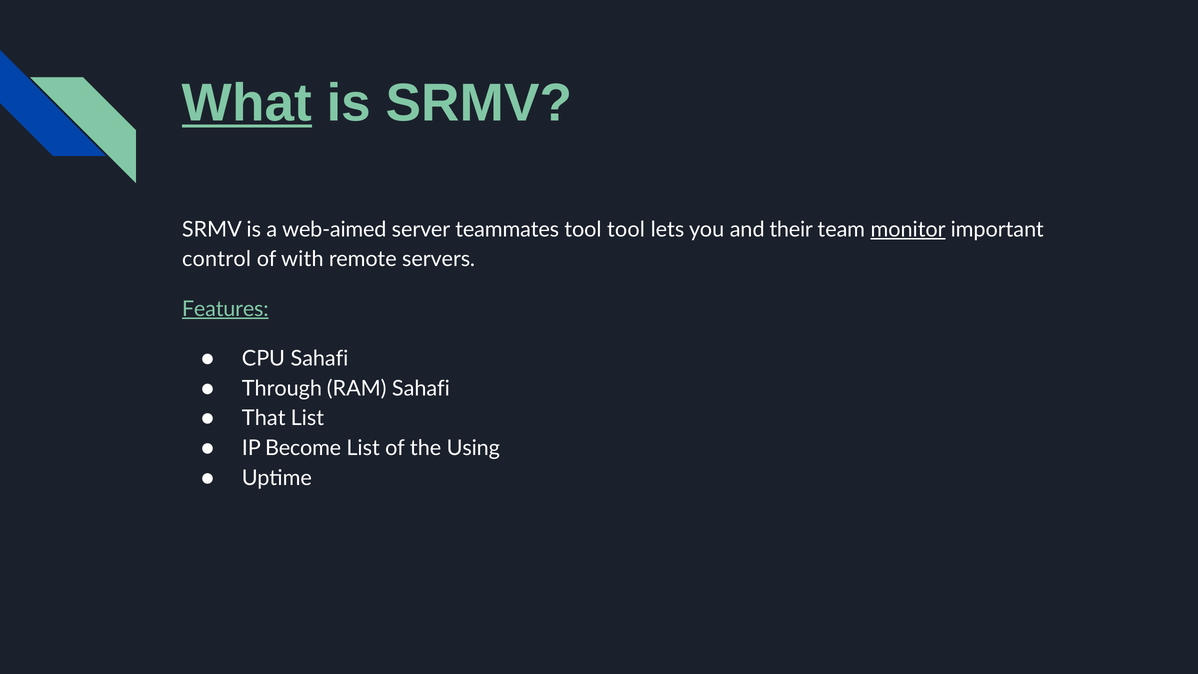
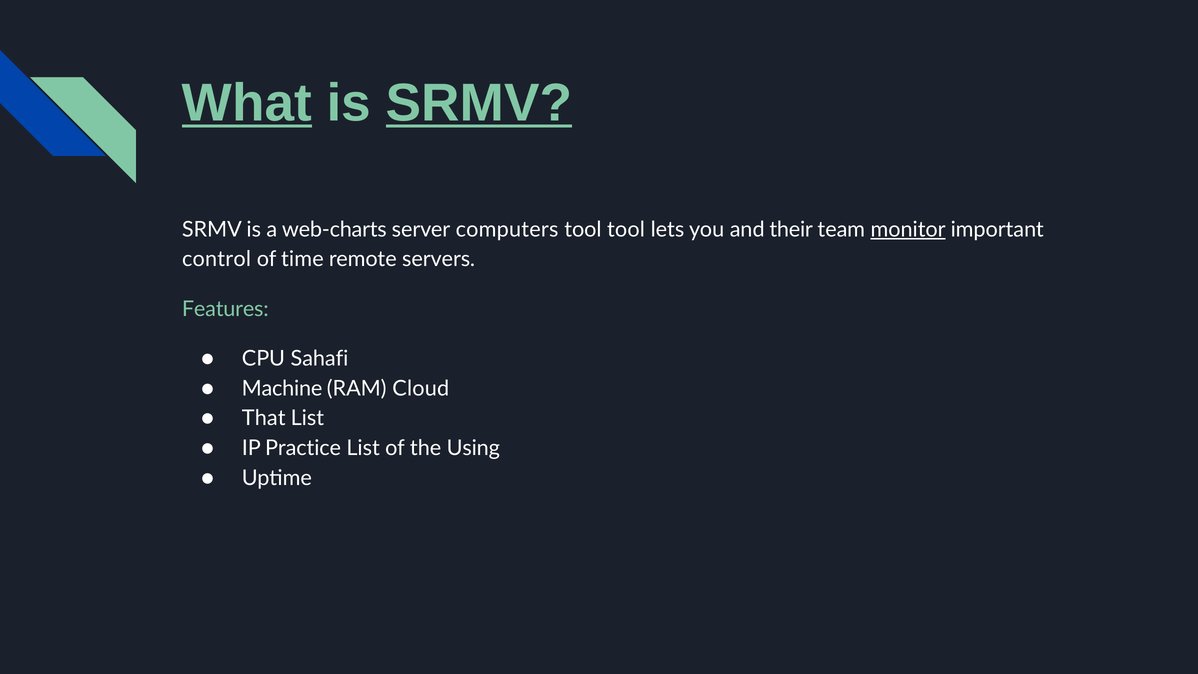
SRMV at (479, 103) underline: none -> present
web-aimed: web-aimed -> web-charts
teammates: teammates -> computers
with: with -> time
Features underline: present -> none
Through: Through -> Machine
RAM Sahafi: Sahafi -> Cloud
Become: Become -> Practice
